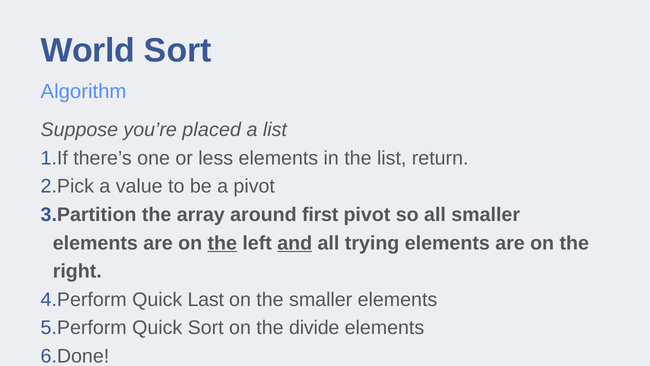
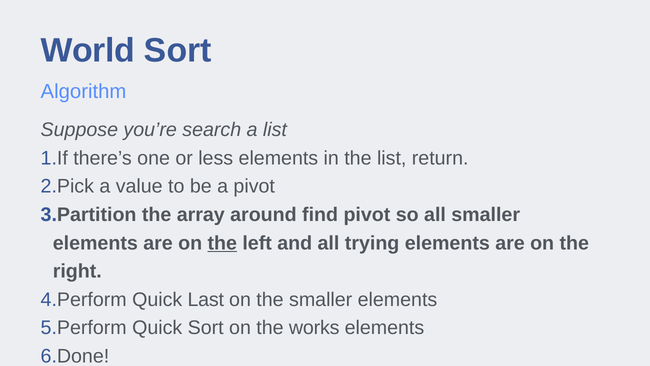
placed: placed -> search
first: first -> find
and underline: present -> none
divide: divide -> works
